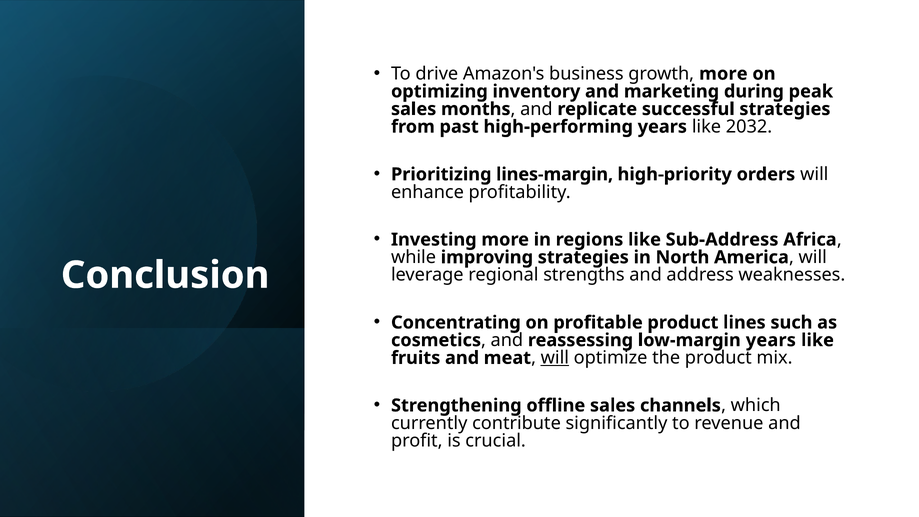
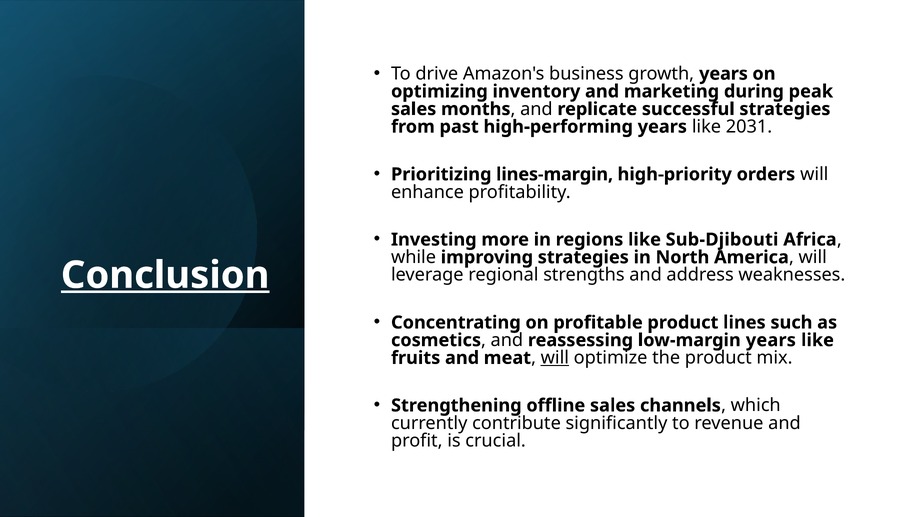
growth more: more -> years
2032: 2032 -> 2031
Sub-Address: Sub-Address -> Sub-Djibouti
Conclusion underline: none -> present
